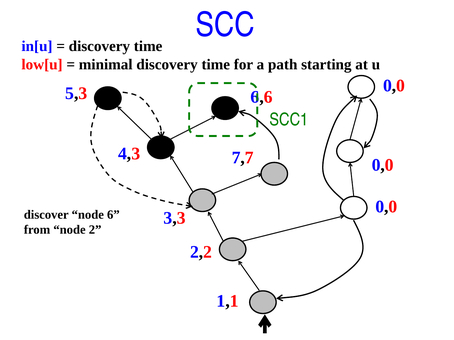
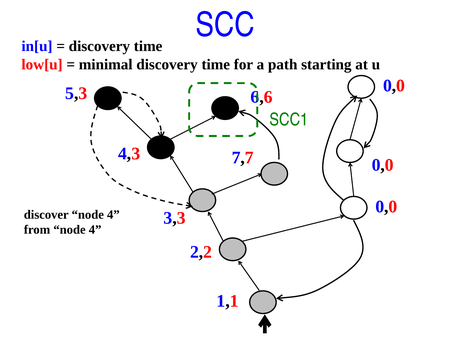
discover node 6: 6 -> 4
from node 2: 2 -> 4
